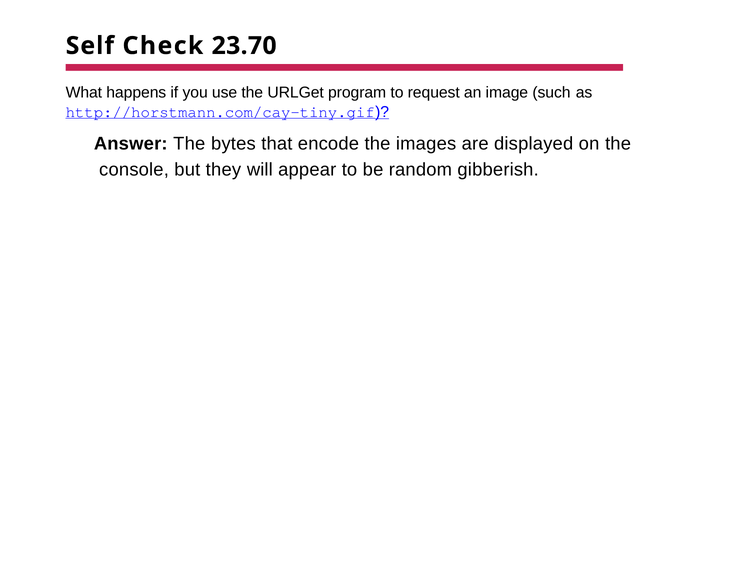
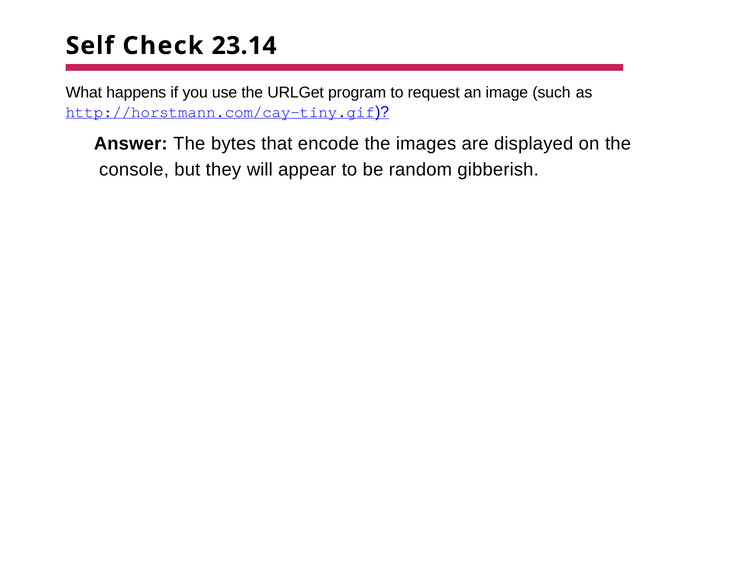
23.70: 23.70 -> 23.14
